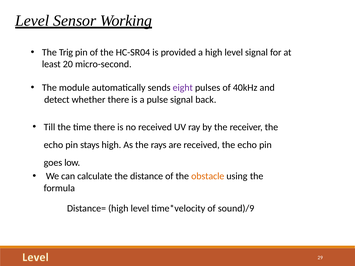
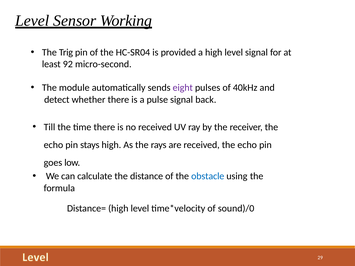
20: 20 -> 92
obstacle colour: orange -> blue
sound)/9: sound)/9 -> sound)/0
